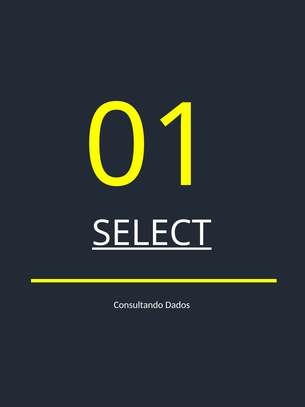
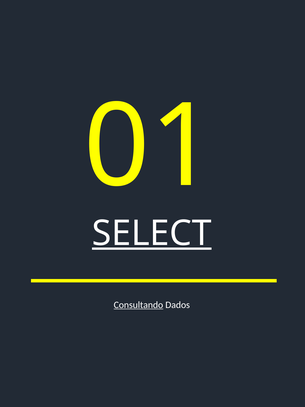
Consultando underline: none -> present
